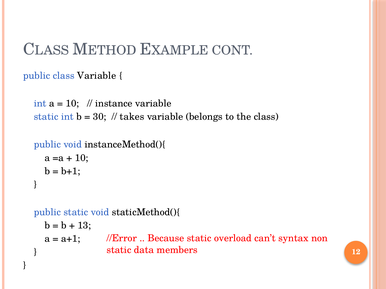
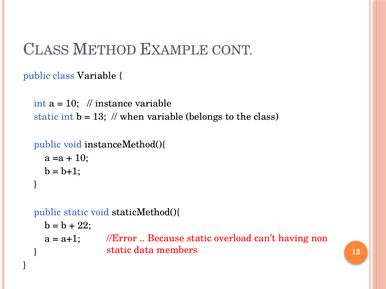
30: 30 -> 13
takes: takes -> when
13: 13 -> 22
syntax: syntax -> having
